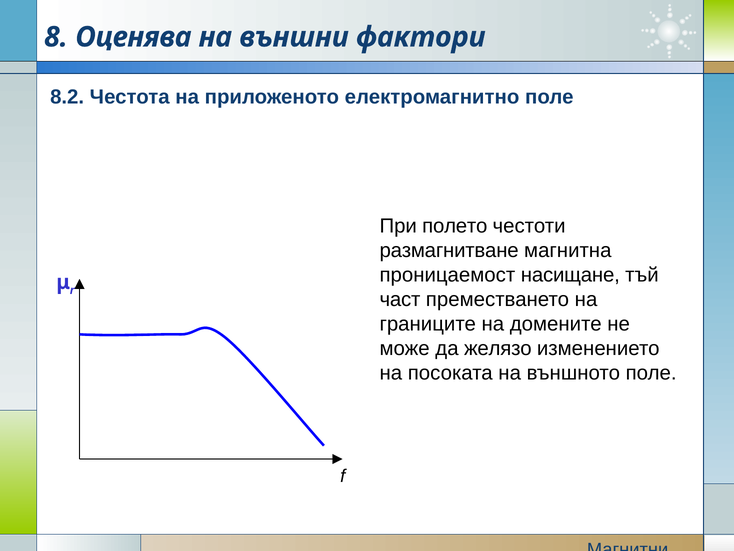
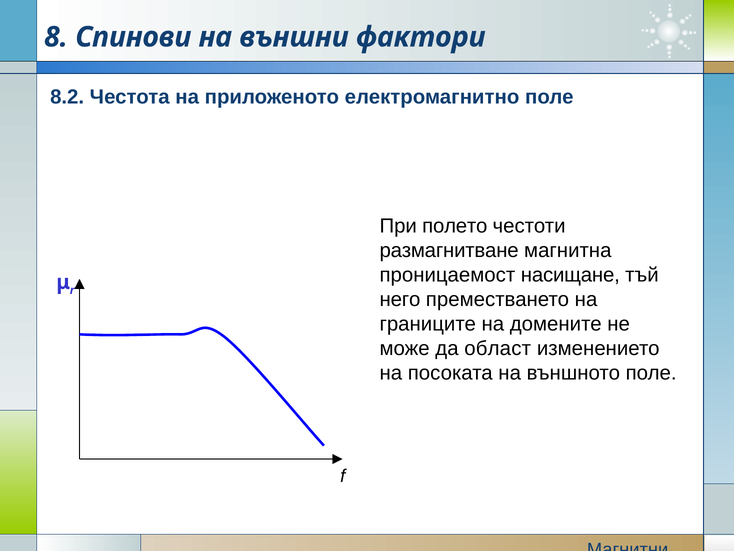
Оценява: Оценява -> Спинови
част: част -> него
желязо: желязо -> област
